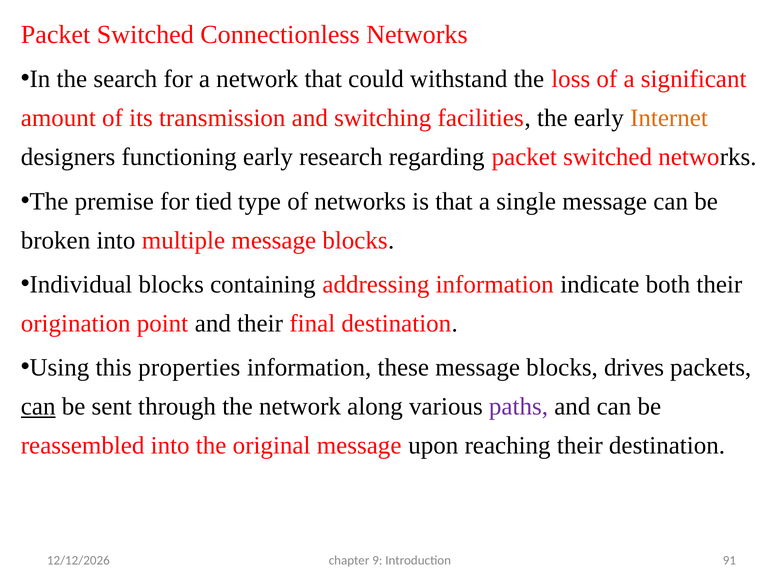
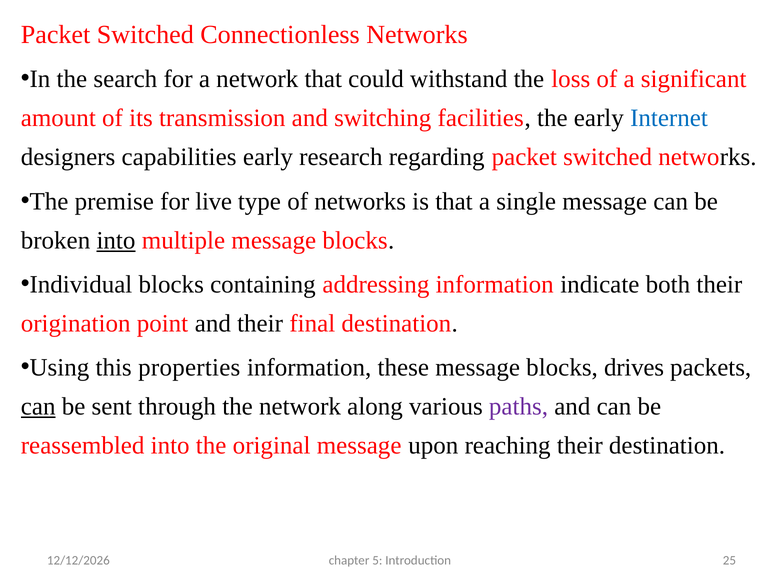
Internet colour: orange -> blue
functioning: functioning -> capabilities
tied: tied -> live
into at (116, 240) underline: none -> present
9: 9 -> 5
91: 91 -> 25
